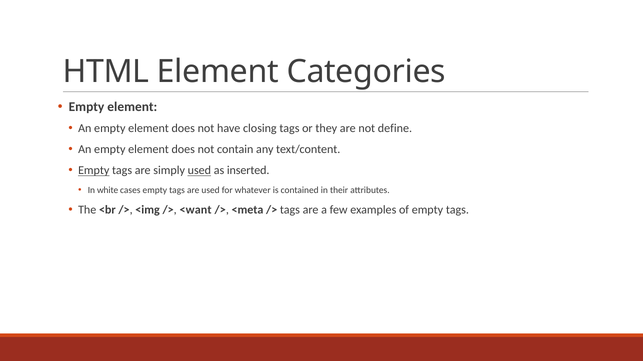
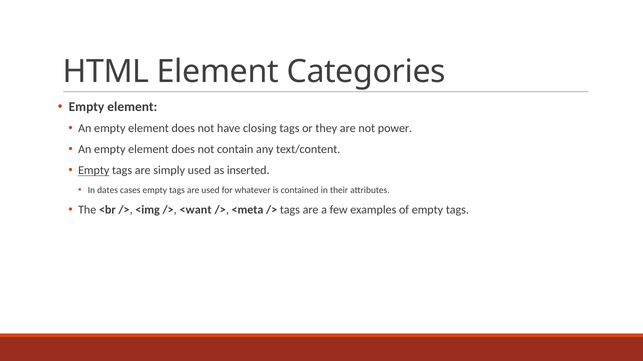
define: define -> power
used at (199, 171) underline: present -> none
white: white -> dates
